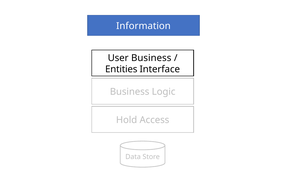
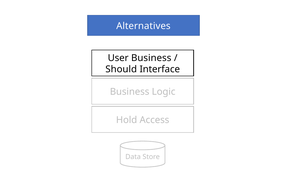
Information: Information -> Alternatives
Entities: Entities -> Should
